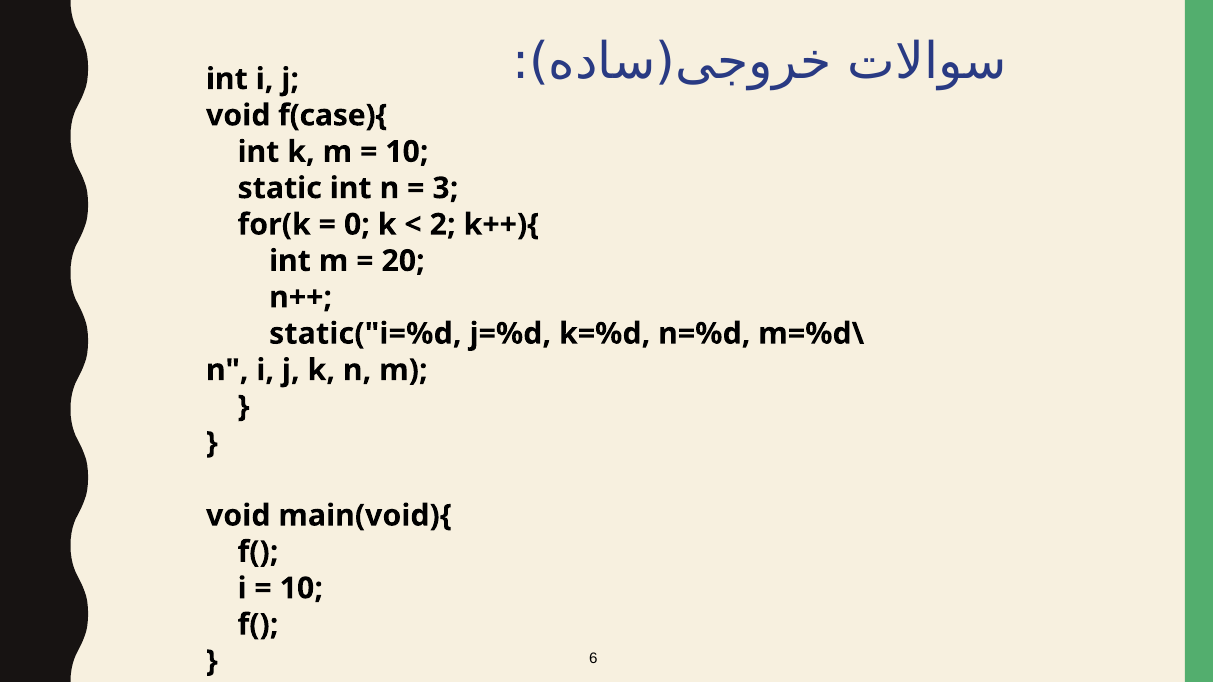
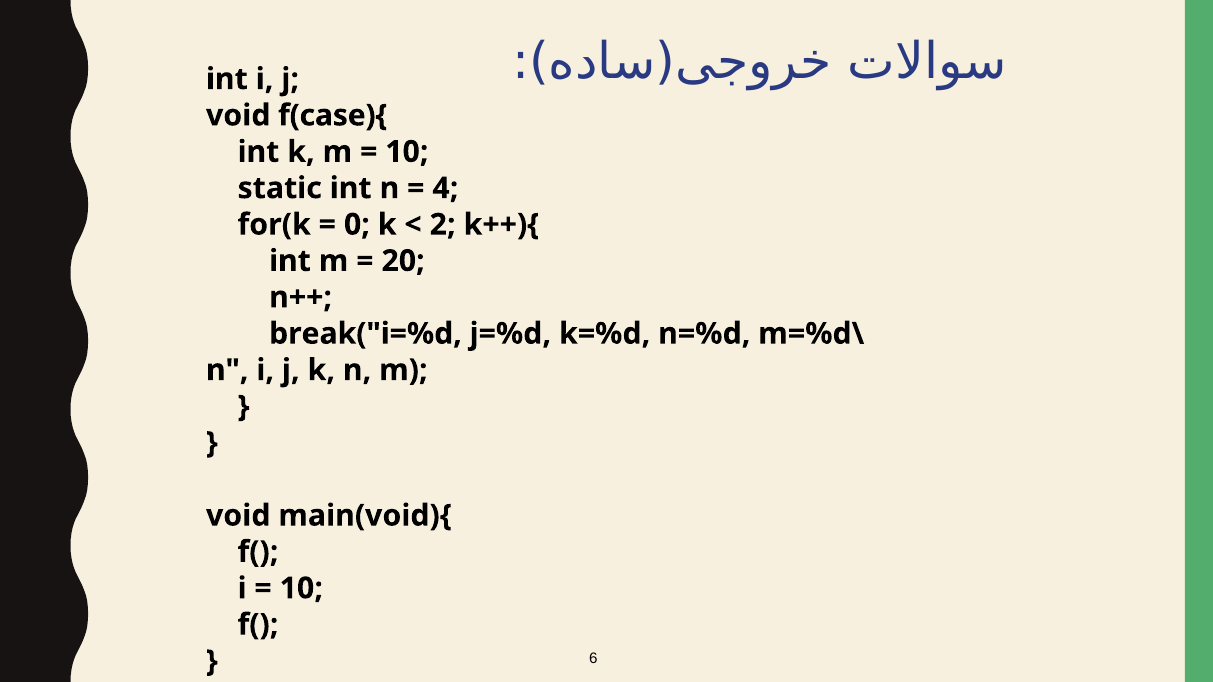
3: 3 -> 4
static("i=%d: static("i=%d -> break("i=%d
